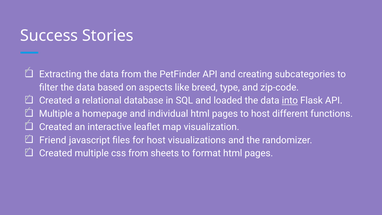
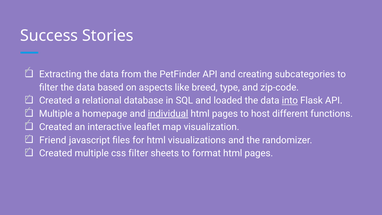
individual underline: none -> present
for host: host -> html
css from: from -> filter
